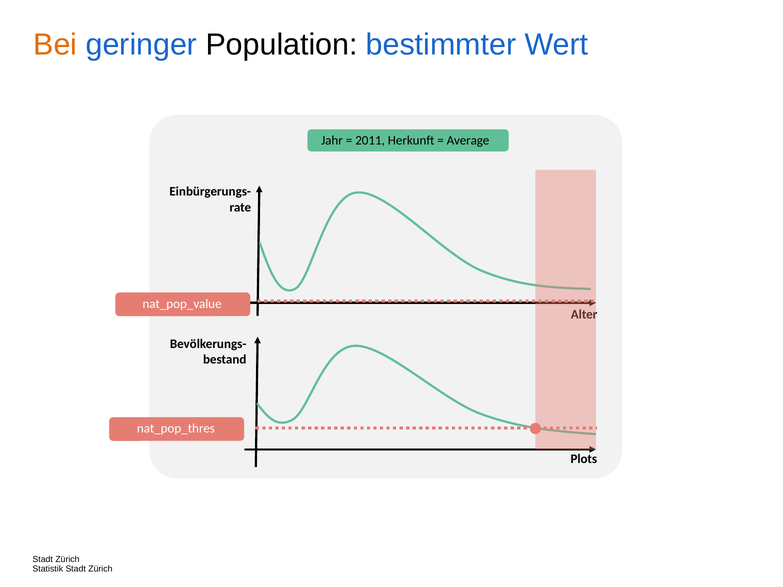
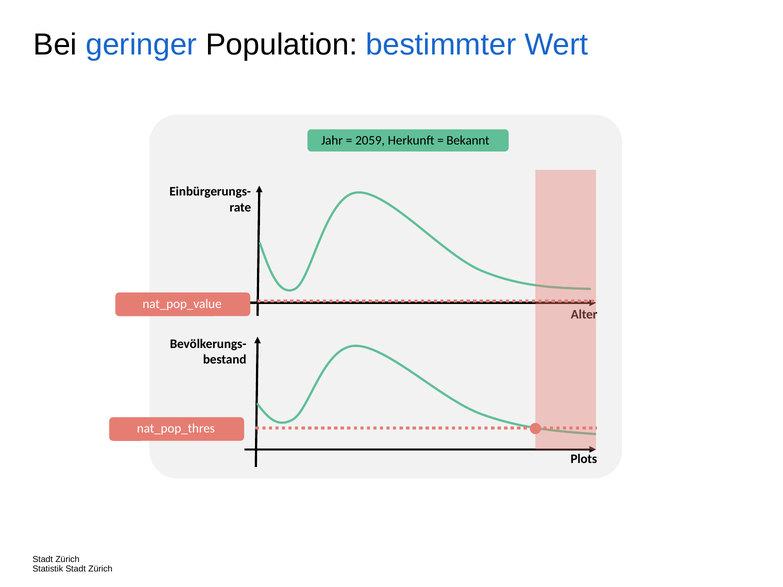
Bei colour: orange -> black
2011: 2011 -> 2059
Average: Average -> Bekannt
